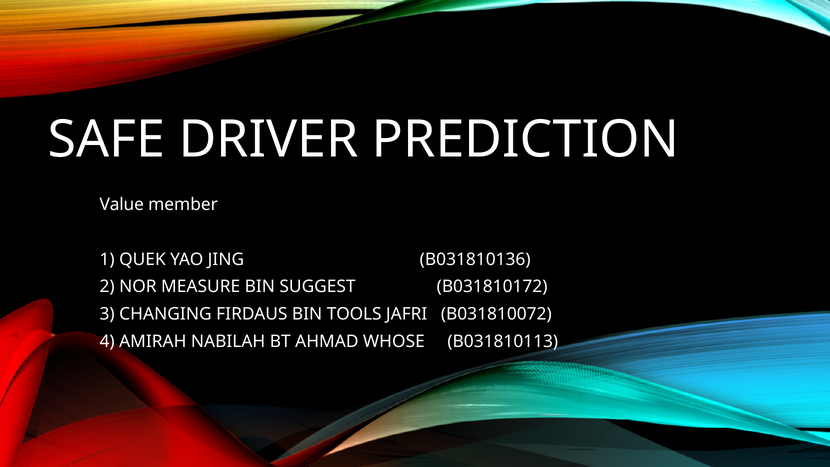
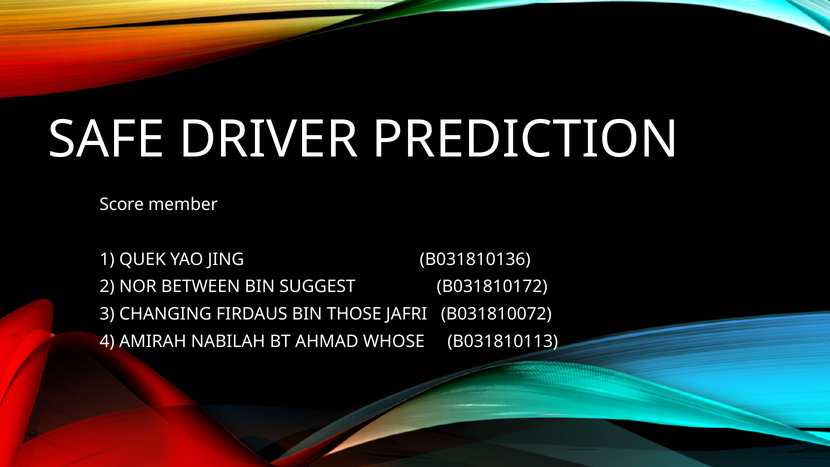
Value: Value -> Score
MEASURE: MEASURE -> BETWEEN
TOOLS: TOOLS -> THOSE
